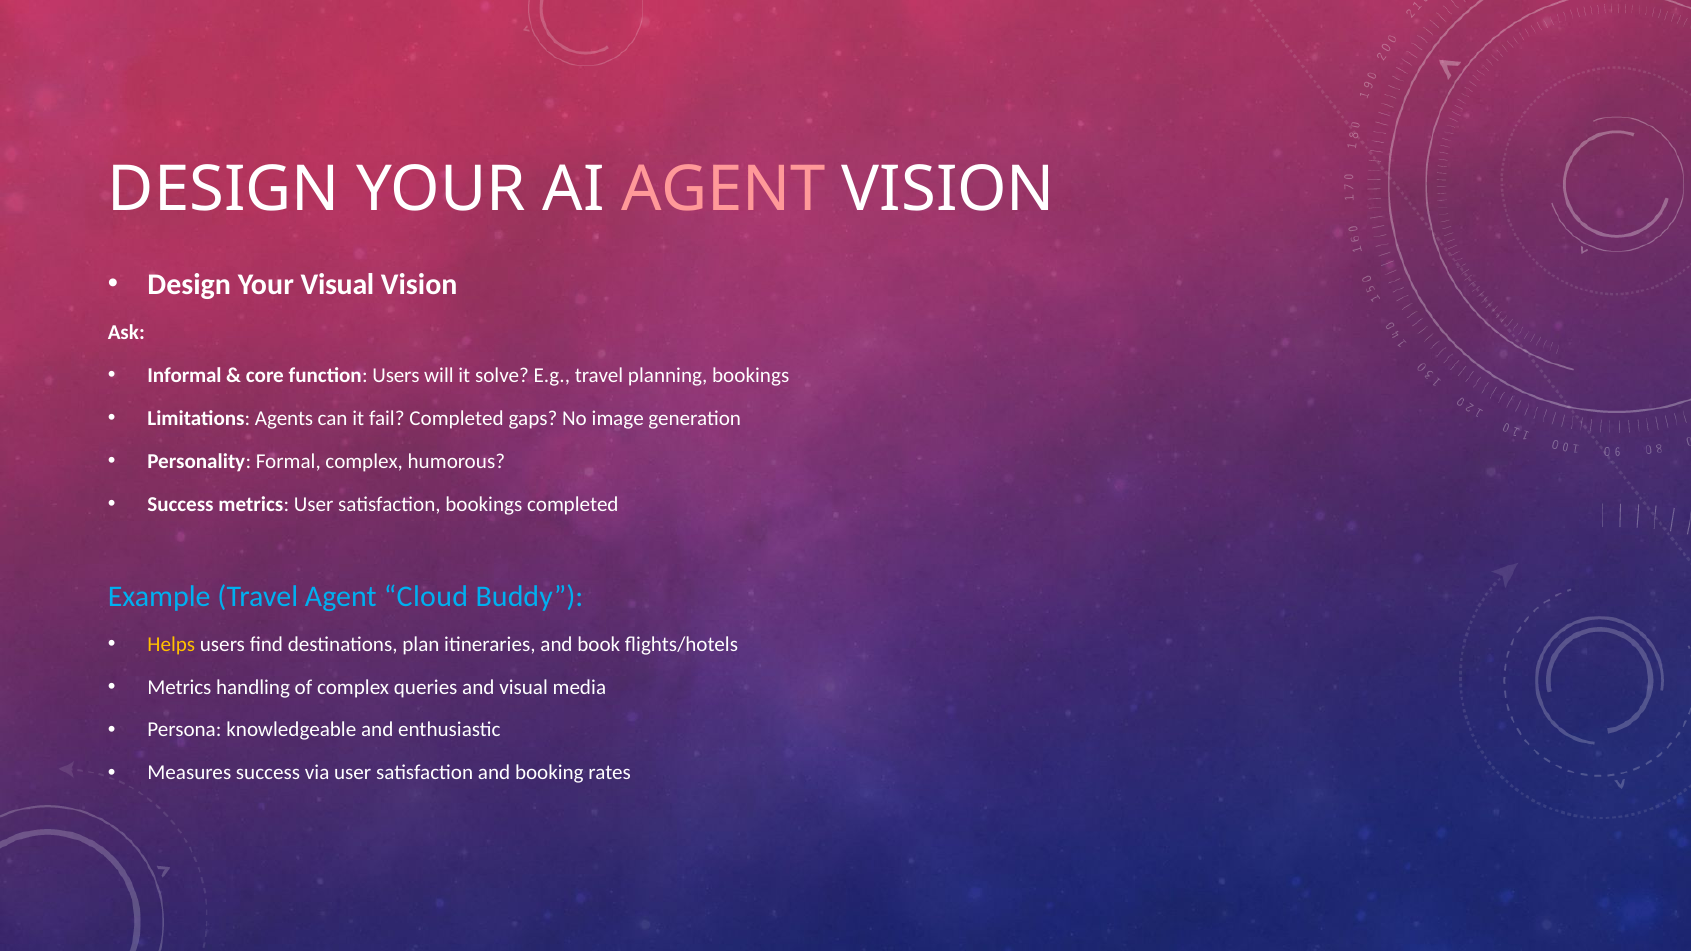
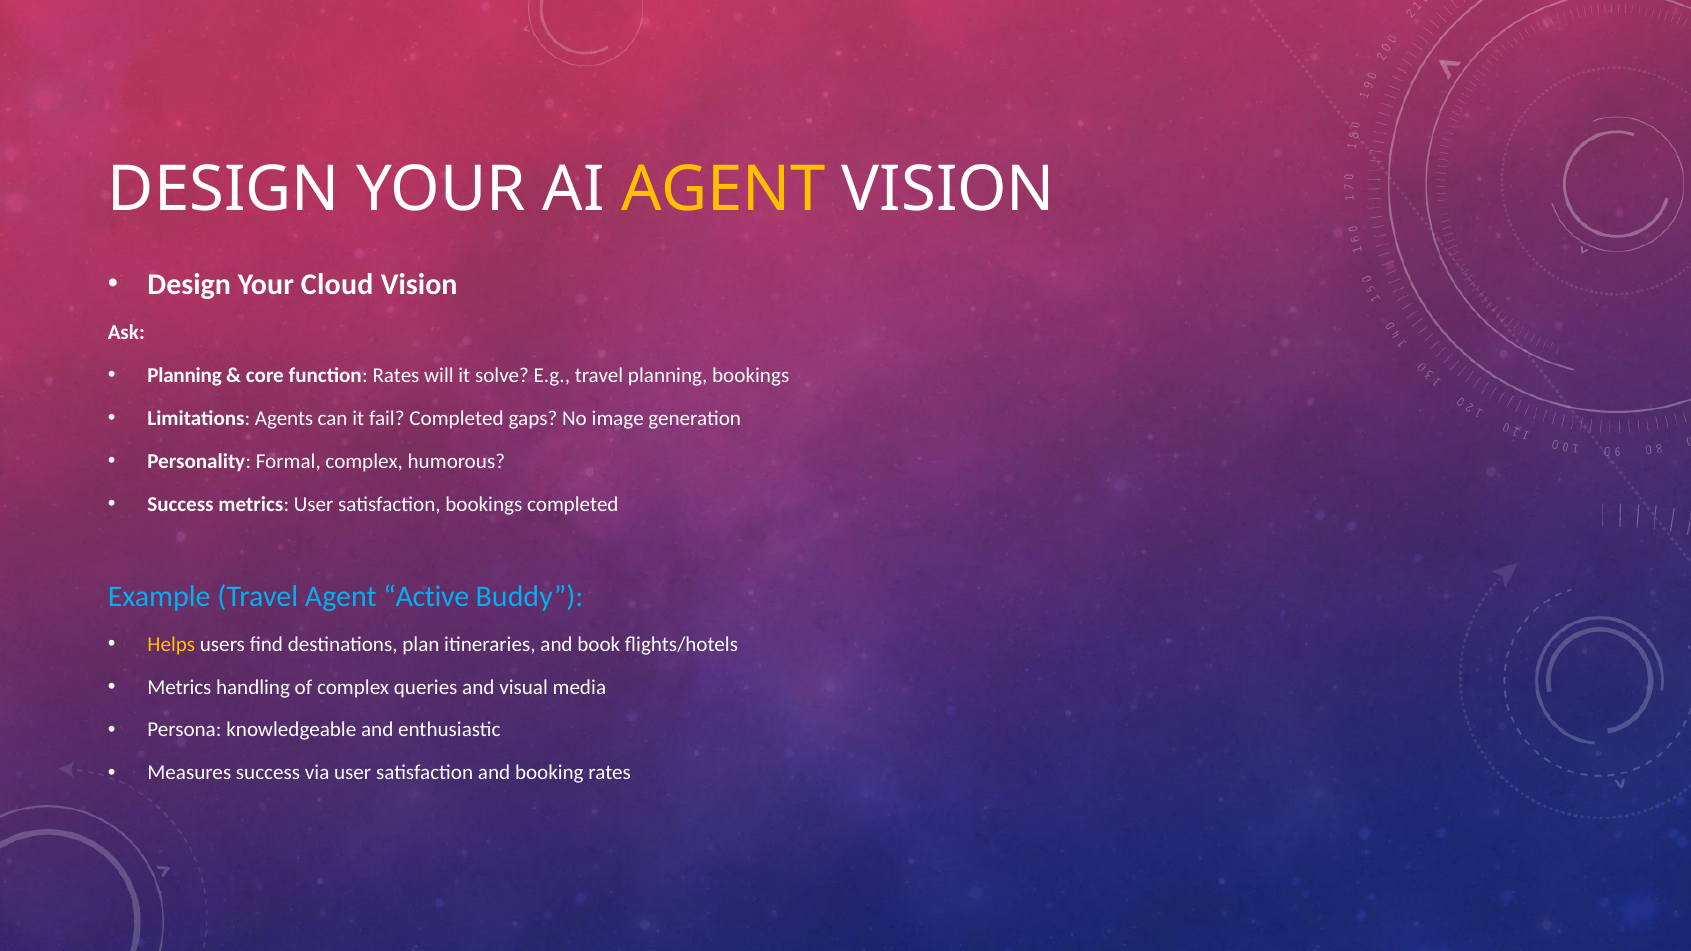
AGENT at (723, 190) colour: pink -> yellow
Your Visual: Visual -> Cloud
Informal at (184, 376): Informal -> Planning
function Users: Users -> Rates
Cloud: Cloud -> Active
